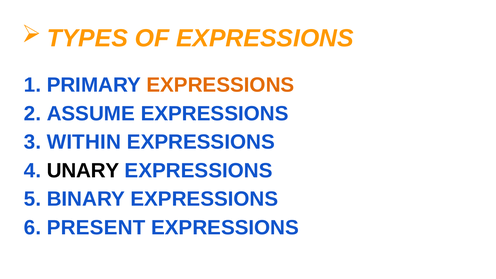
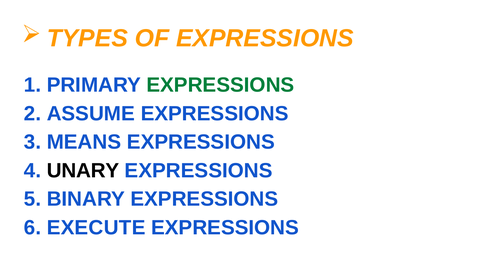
EXPRESSIONS at (220, 85) colour: orange -> green
WITHIN: WITHIN -> MEANS
PRESENT: PRESENT -> EXECUTE
